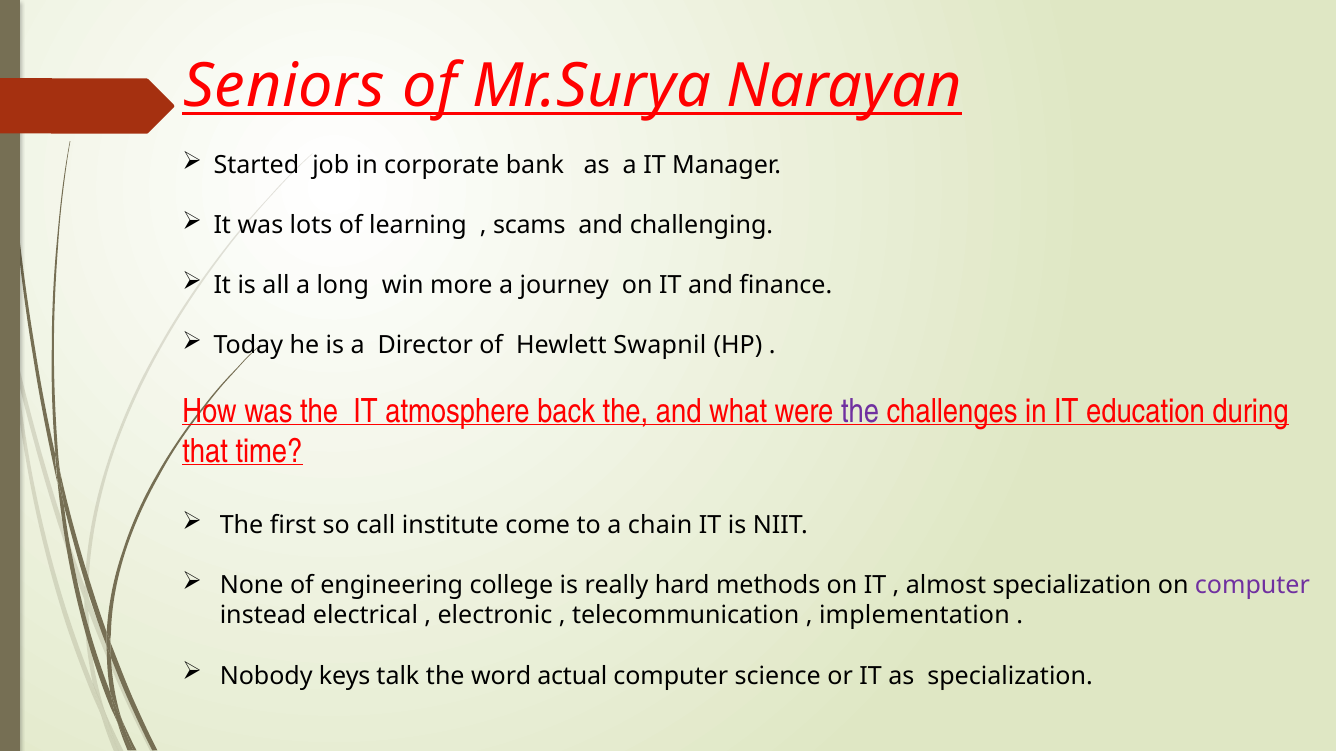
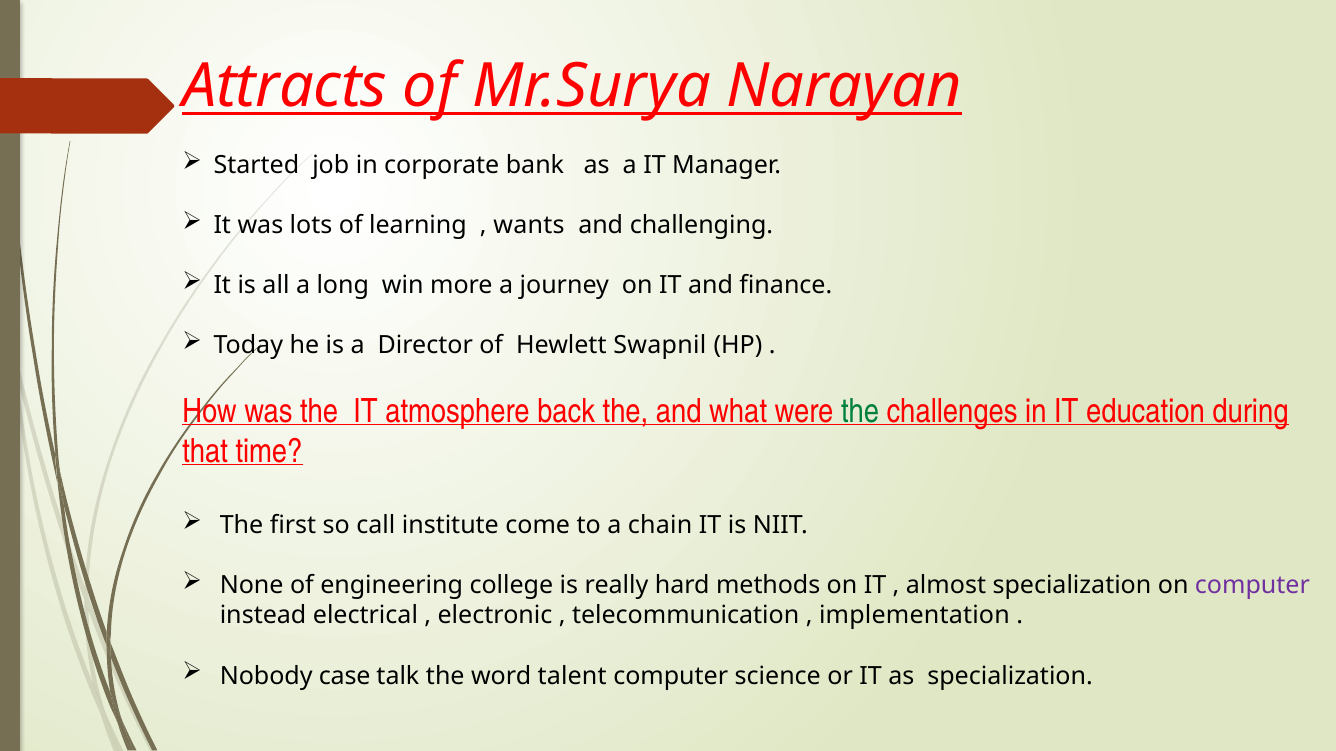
Seniors: Seniors -> Attracts
scams: scams -> wants
the at (860, 411) colour: purple -> green
keys: keys -> case
actual: actual -> talent
